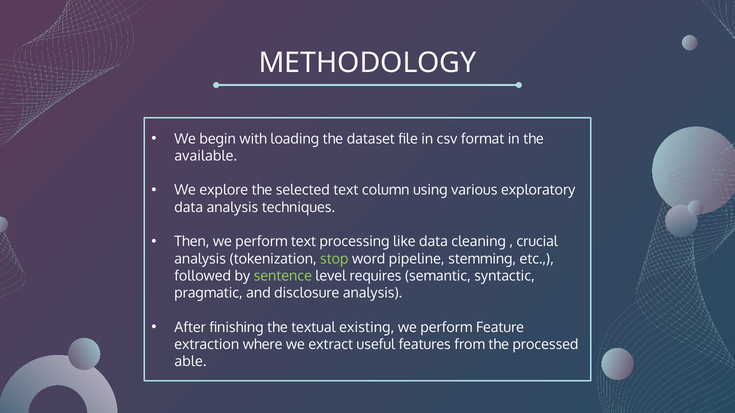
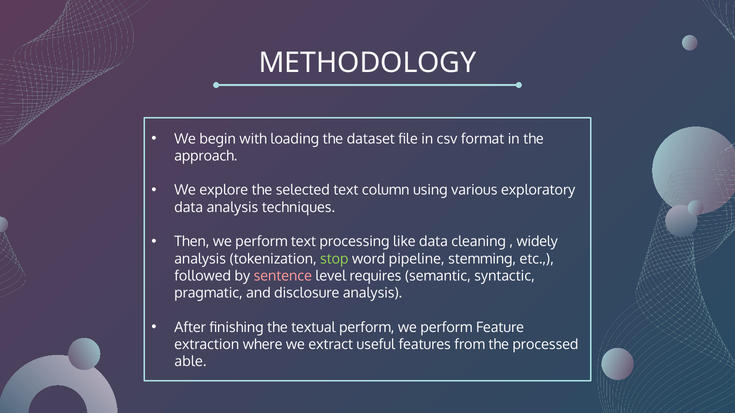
available: available -> approach
crucial: crucial -> widely
sentence colour: light green -> pink
textual existing: existing -> perform
